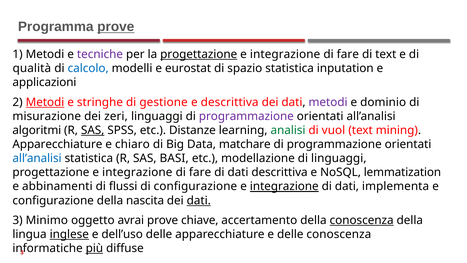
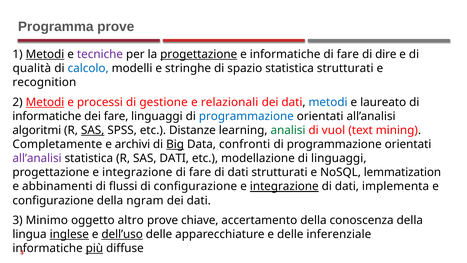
prove at (116, 27) underline: present -> none
Metodi at (45, 54) underline: none -> present
integrazione at (285, 54): integrazione -> informatiche
di text: text -> dire
eurostat: eurostat -> stringhe
statistica inputation: inputation -> strutturati
applicazioni: applicazioni -> recognition
stringhe: stringhe -> processi
e descrittiva: descrittiva -> relazionali
metodi at (328, 102) colour: purple -> blue
dominio: dominio -> laureato
misurazione at (47, 116): misurazione -> informatiche
dei zeri: zeri -> fare
programmazione at (246, 116) colour: purple -> blue
Apparecchiature at (57, 144): Apparecchiature -> Completamente
chiaro: chiaro -> archivi
Big underline: none -> present
matchare: matchare -> confronti
all’analisi at (37, 158) colour: blue -> purple
SAS BASI: BASI -> DATI
dati descrittiva: descrittiva -> strutturati
nascita: nascita -> ngram
dati at (199, 200) underline: present -> none
avrai: avrai -> altro
conoscenza at (362, 220) underline: present -> none
dell’uso underline: none -> present
delle conoscenza: conoscenza -> inferenziale
